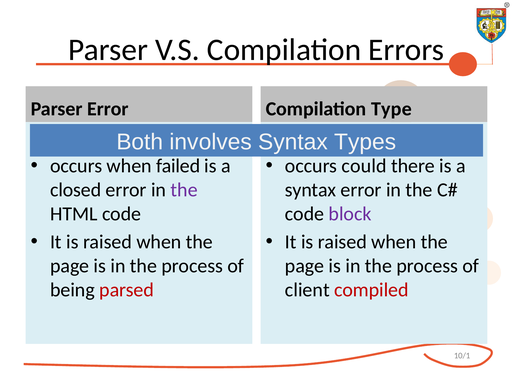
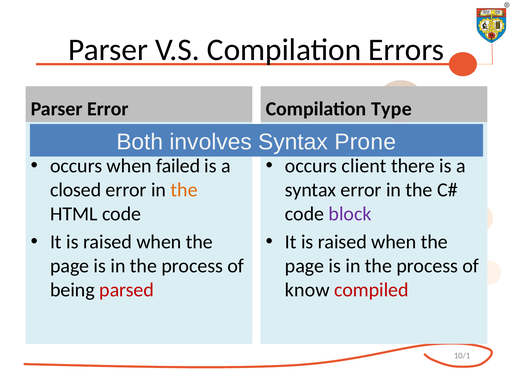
Types: Types -> Prone
could: could -> client
the at (184, 190) colour: purple -> orange
client: client -> know
